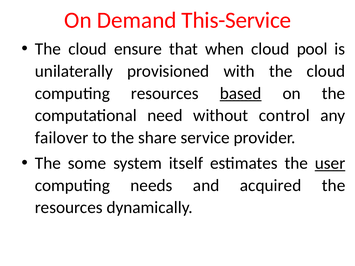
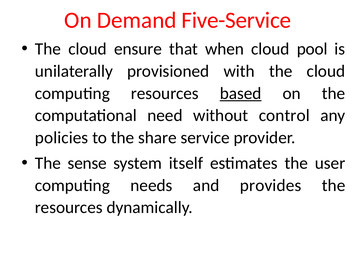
This-Service: This-Service -> Five-Service
failover: failover -> policies
some: some -> sense
user underline: present -> none
acquired: acquired -> provides
